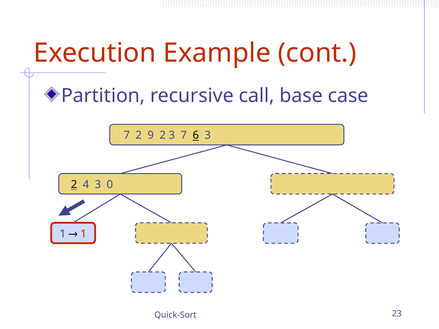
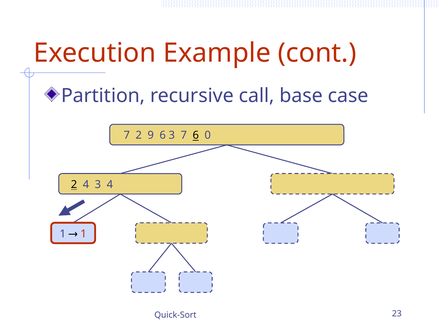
9 2: 2 -> 6
7 6 3: 3 -> 0
4 3 0: 0 -> 4
